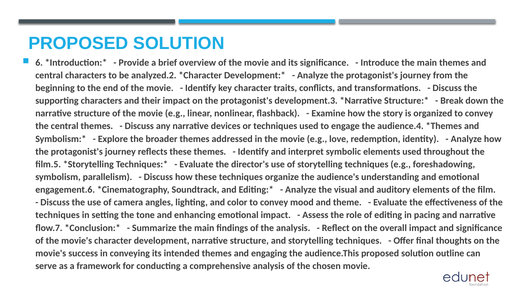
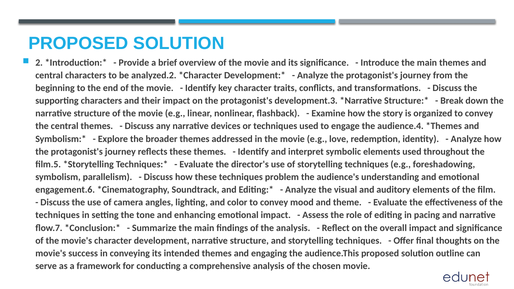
6: 6 -> 2
organize: organize -> problem
